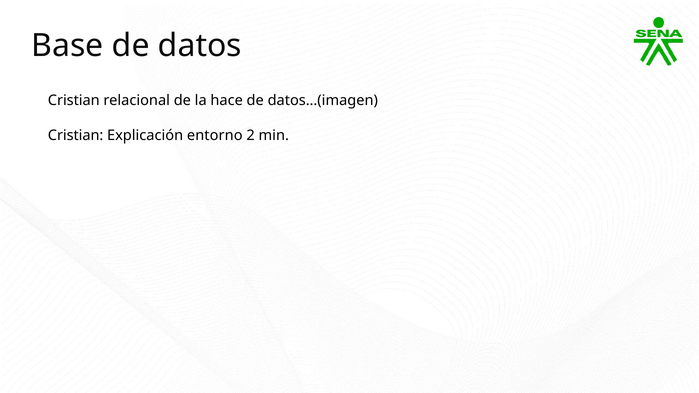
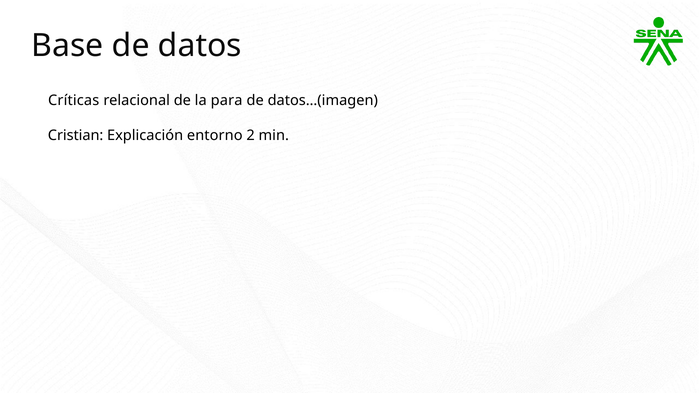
Cristian at (74, 100): Cristian -> Críticas
hace: hace -> para
